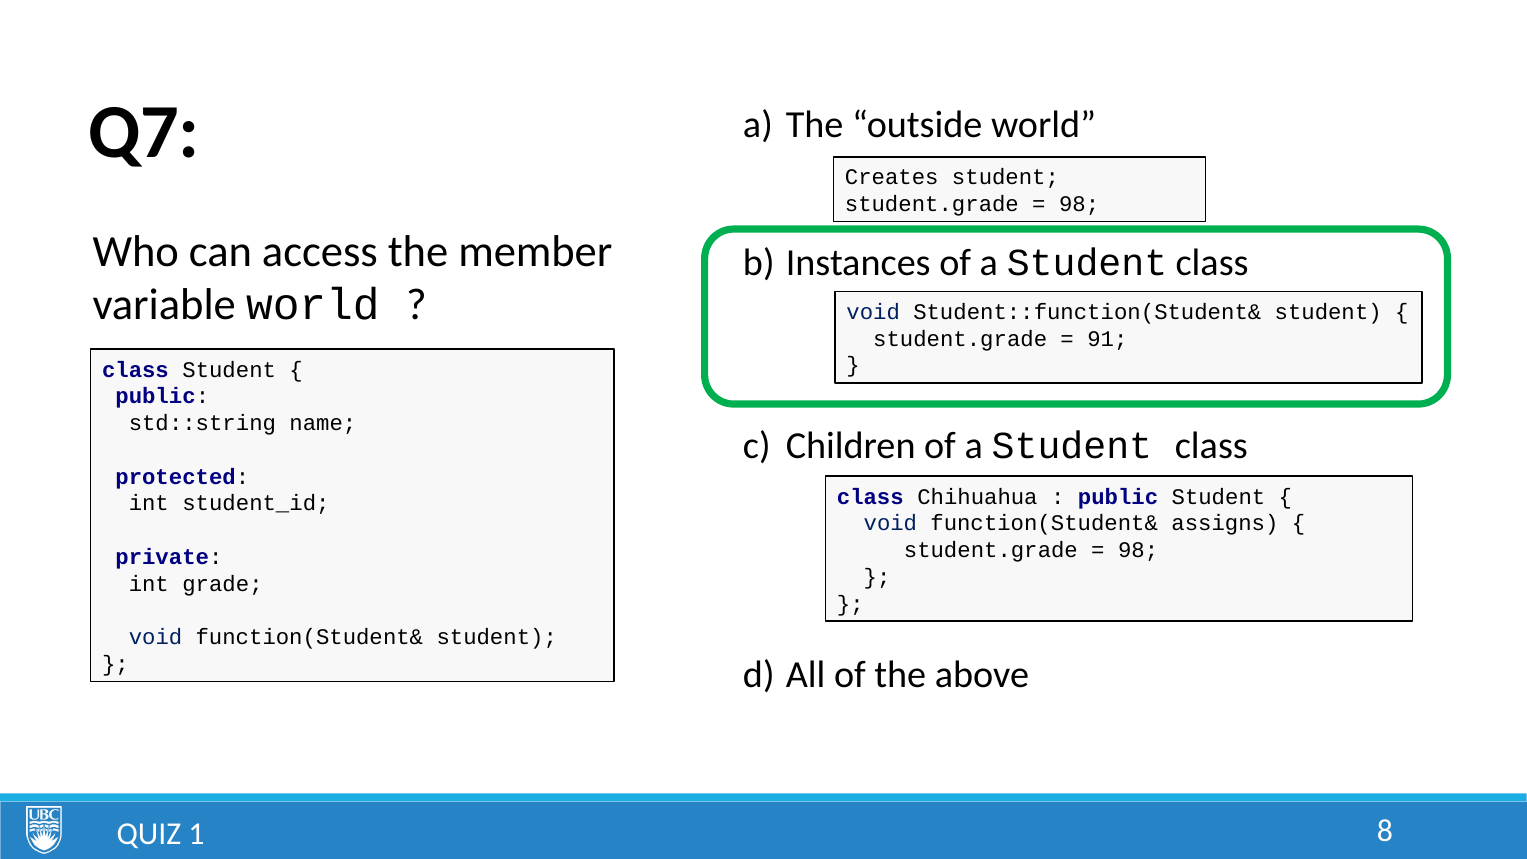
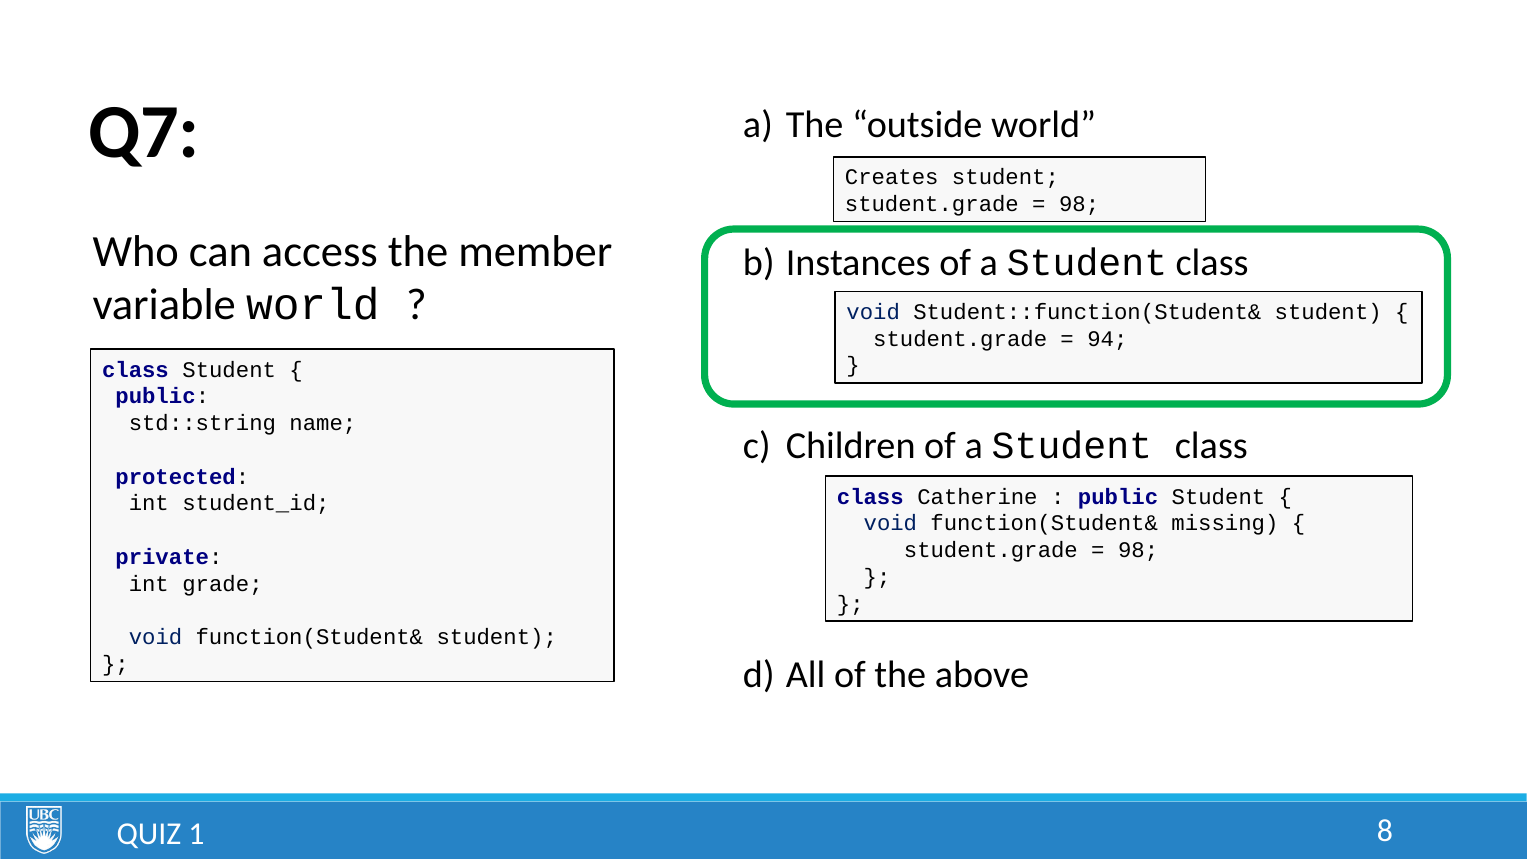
91: 91 -> 94
Chihuahua: Chihuahua -> Catherine
assigns: assigns -> missing
